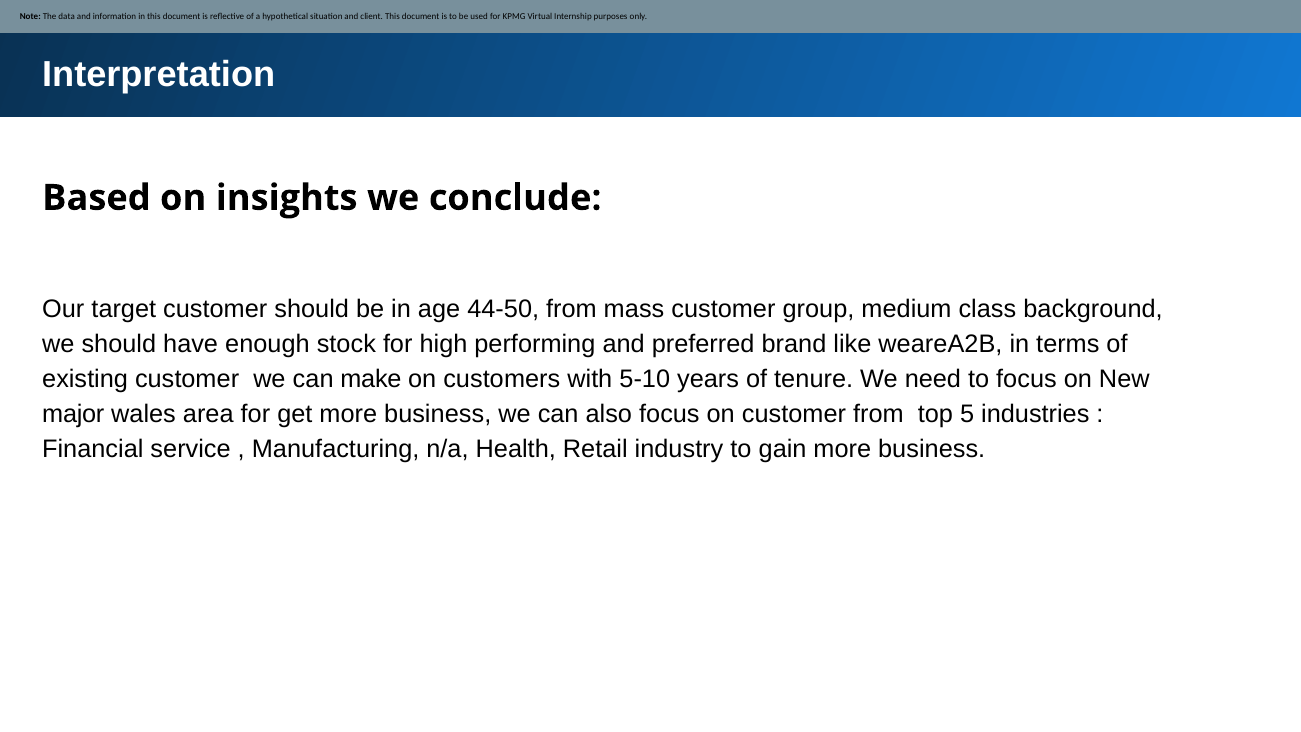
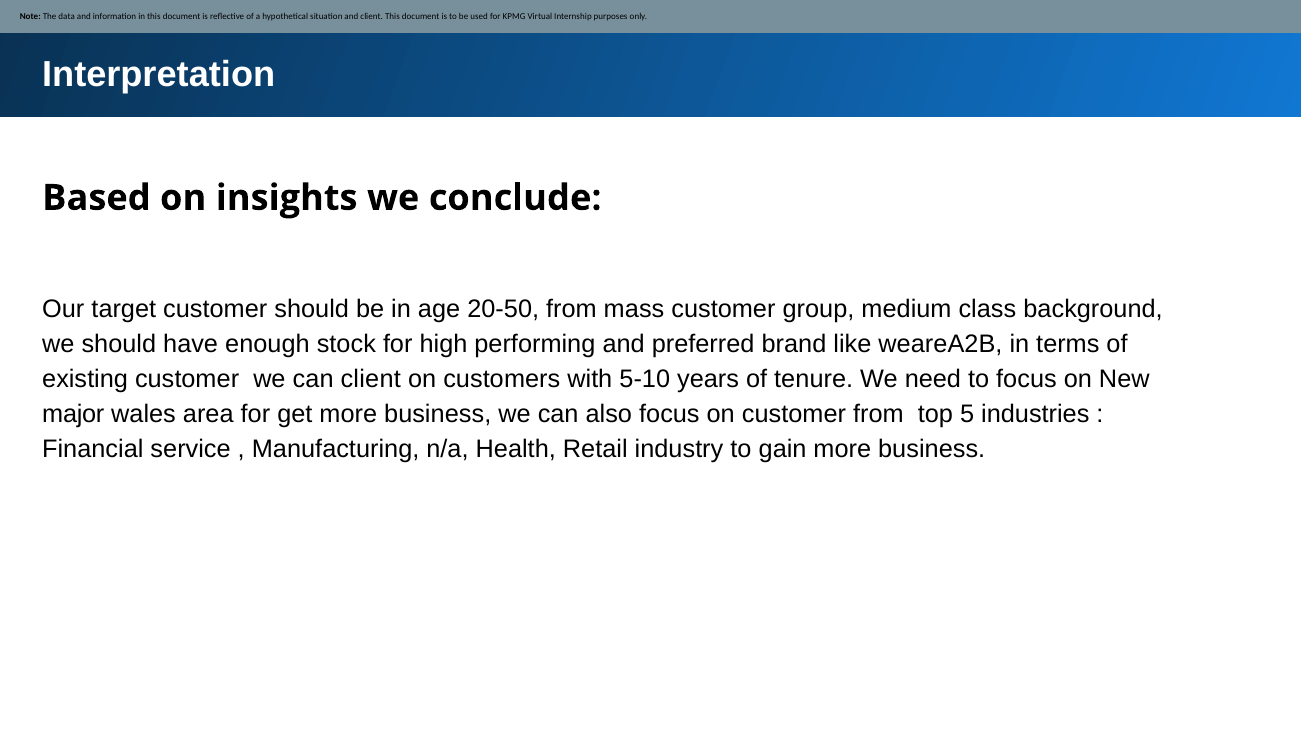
44-50: 44-50 -> 20-50
can make: make -> client
